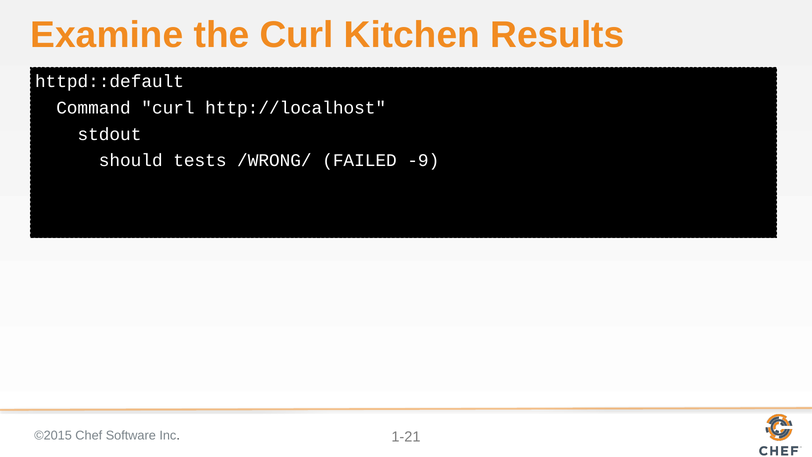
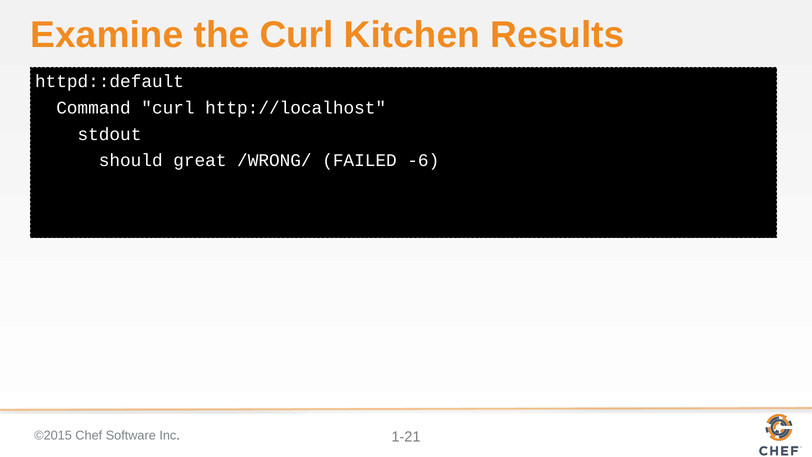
tests: tests -> great
-9: -9 -> -6
